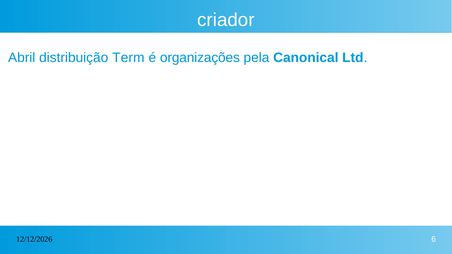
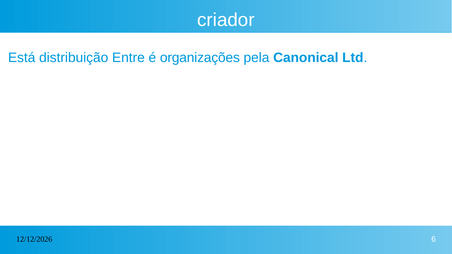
Abril: Abril -> Está
Term: Term -> Entre
